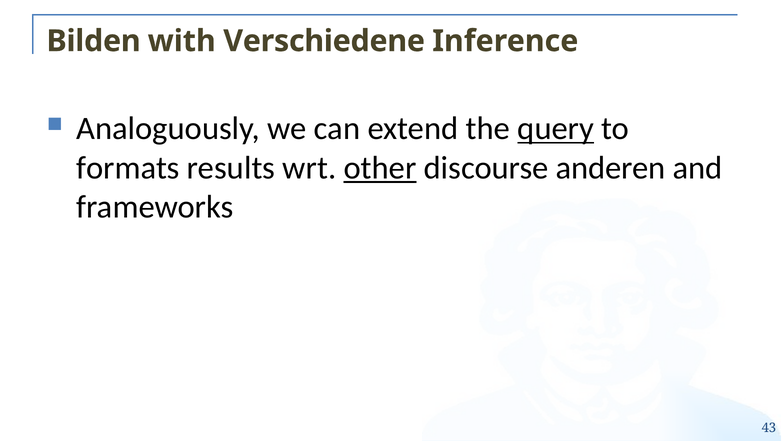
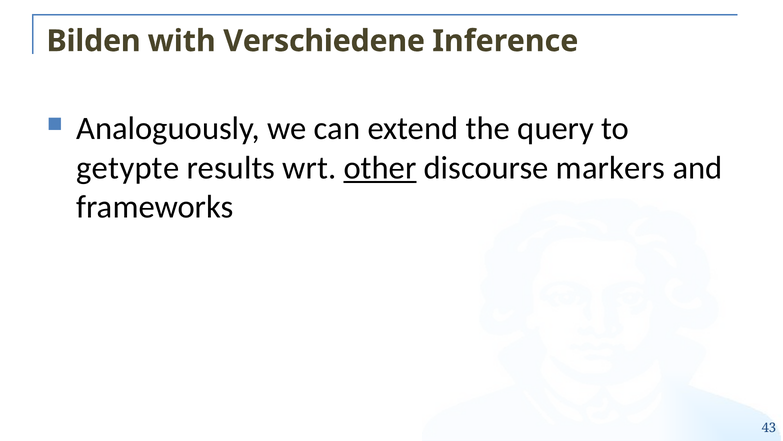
query underline: present -> none
formats: formats -> getypte
anderen: anderen -> markers
